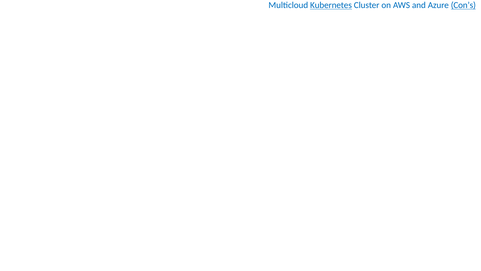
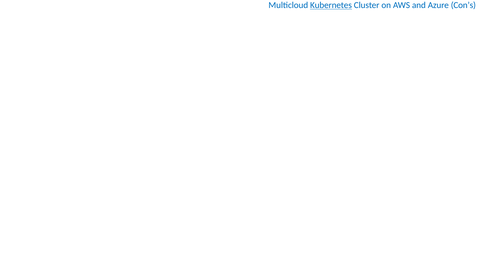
Con’s underline: present -> none
